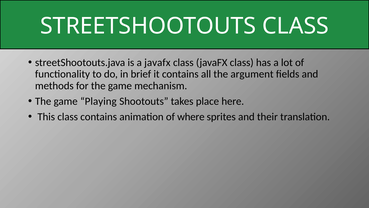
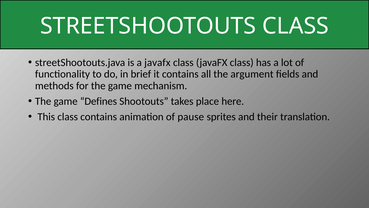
Playing: Playing -> Defines
where: where -> pause
